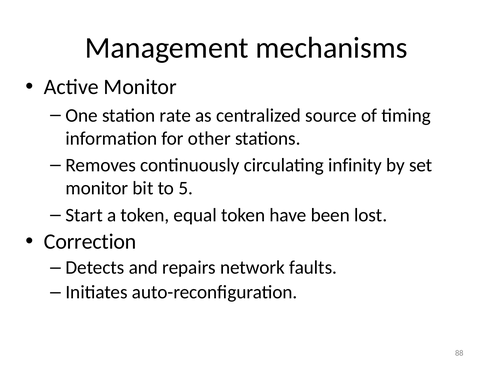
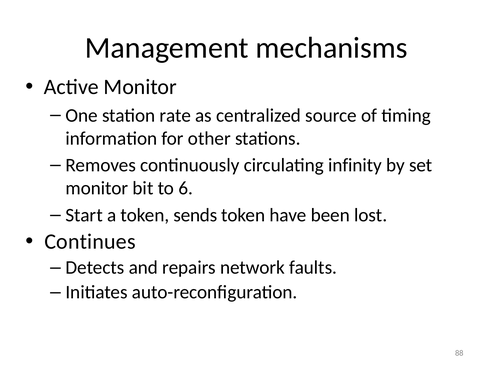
5: 5 -> 6
equal: equal -> sends
Correction: Correction -> Continues
